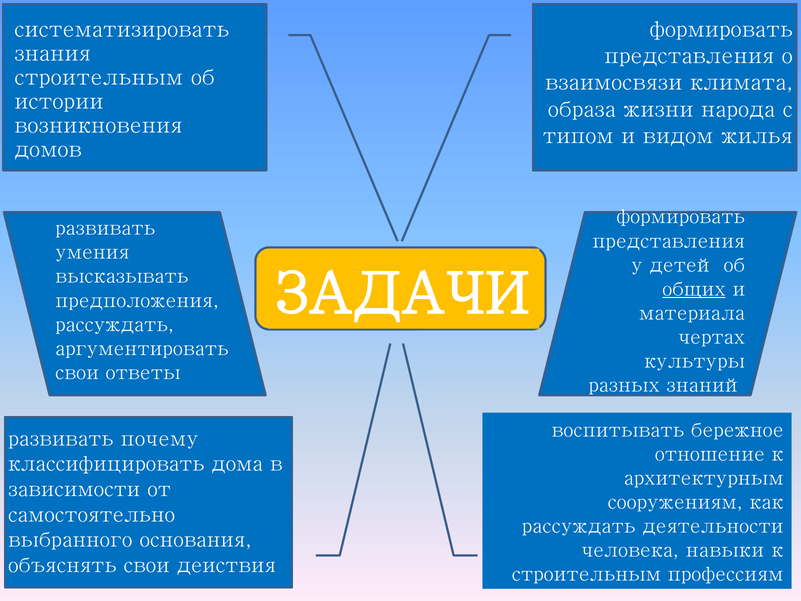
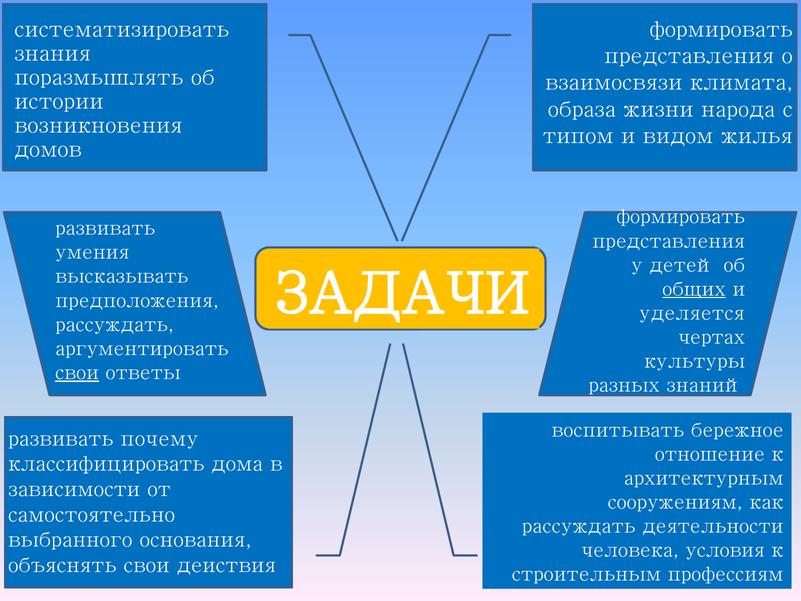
строительным at (99, 77): строительным -> поразмышлять
материала: материала -> уделяется
свои at (77, 372) underline: none -> present
навыки: навыки -> условия
